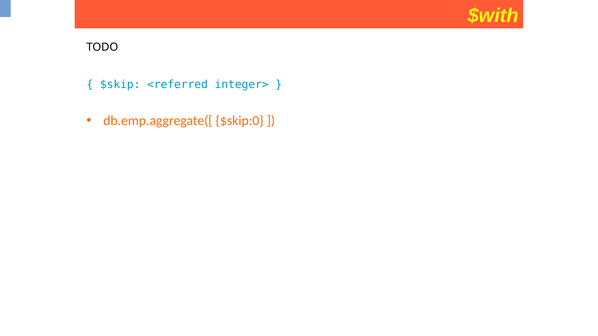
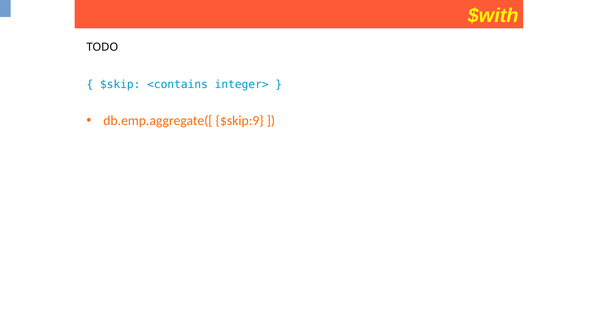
<referred: <referred -> <contains
$skip:0: $skip:0 -> $skip:9
